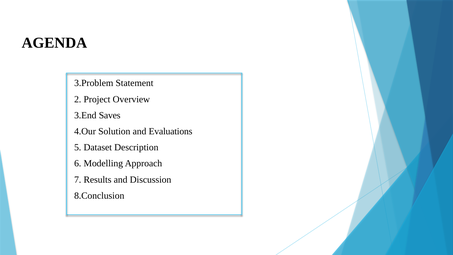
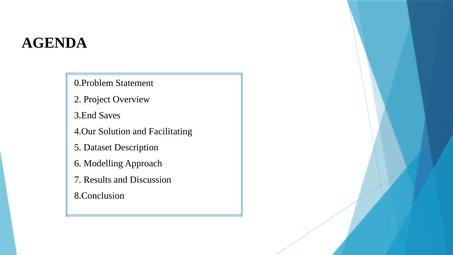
3.Problem: 3.Problem -> 0.Problem
Evaluations: Evaluations -> Facilitating
